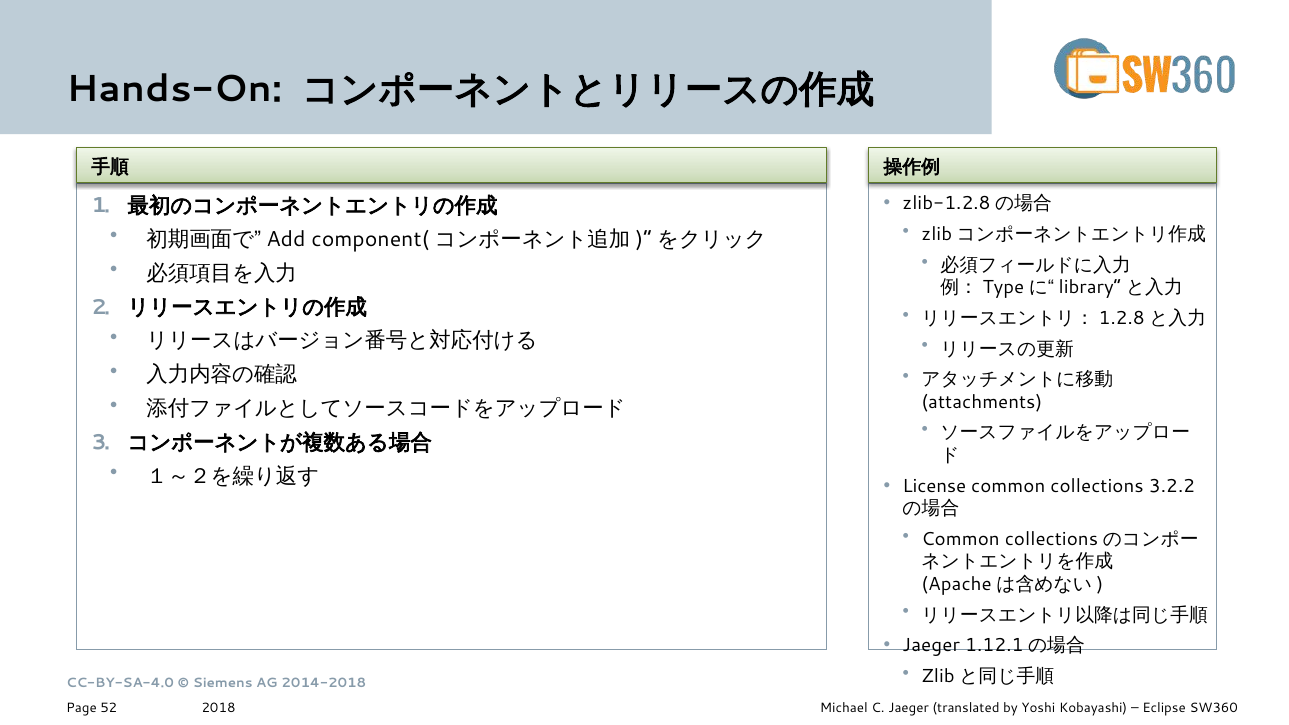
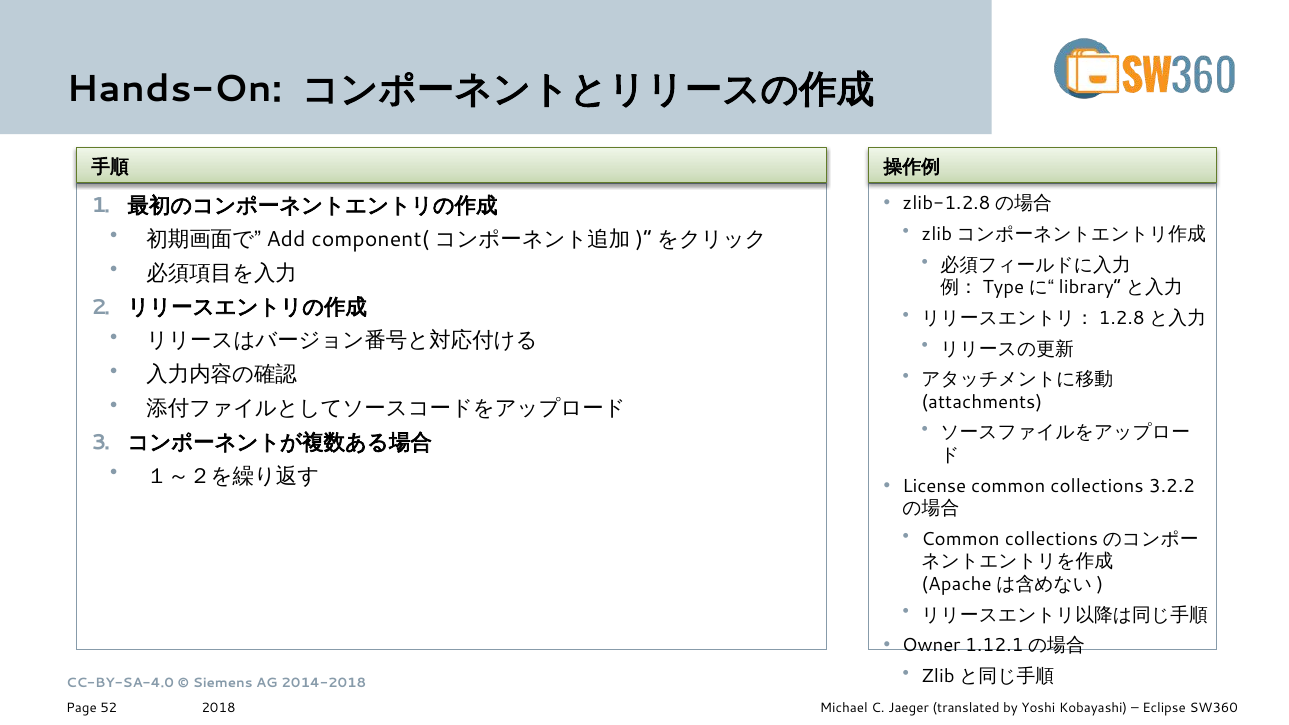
Jaeger at (931, 645): Jaeger -> Owner
